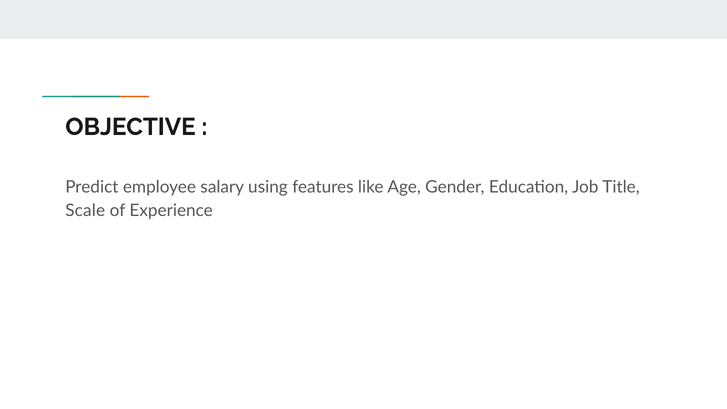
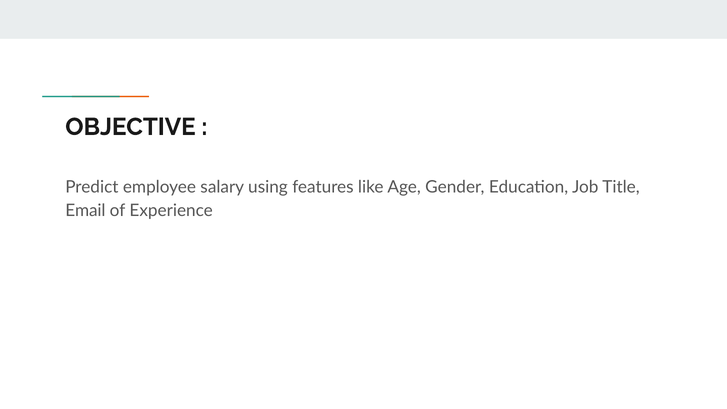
Scale: Scale -> Email
